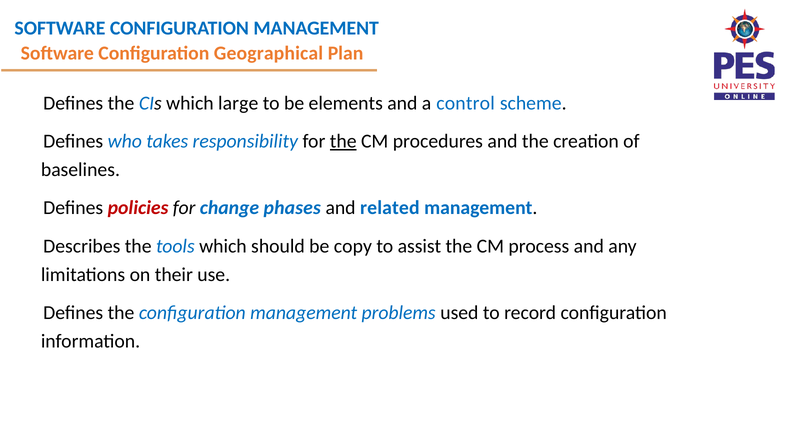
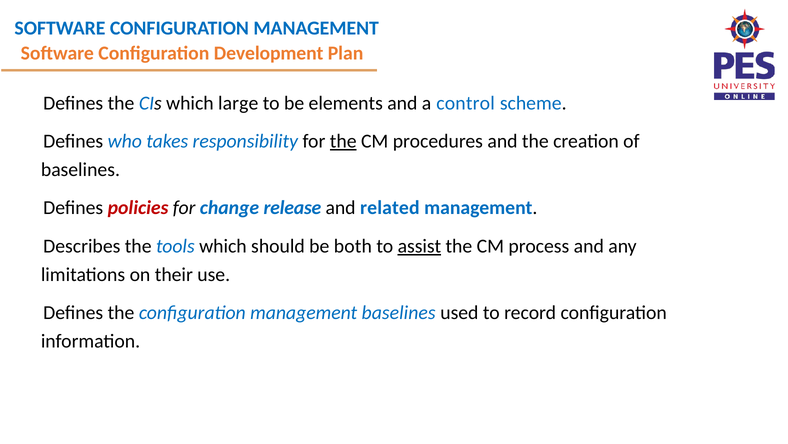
Geographical: Geographical -> Development
phases: phases -> release
copy: copy -> both
assist underline: none -> present
management problems: problems -> baselines
